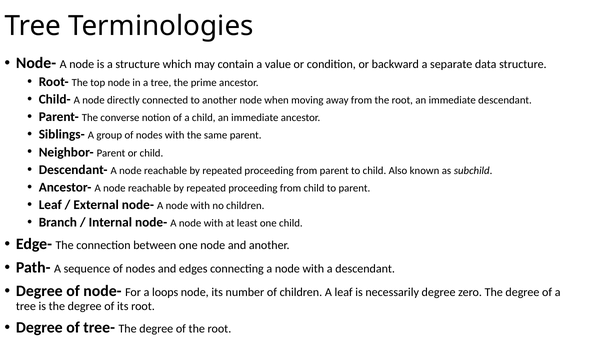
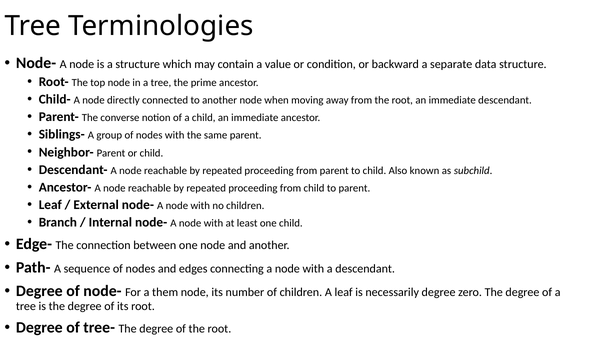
loops: loops -> them
